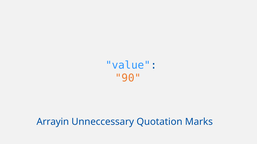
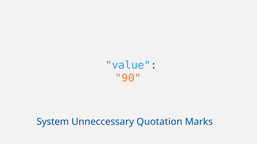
Arrayin: Arrayin -> System
